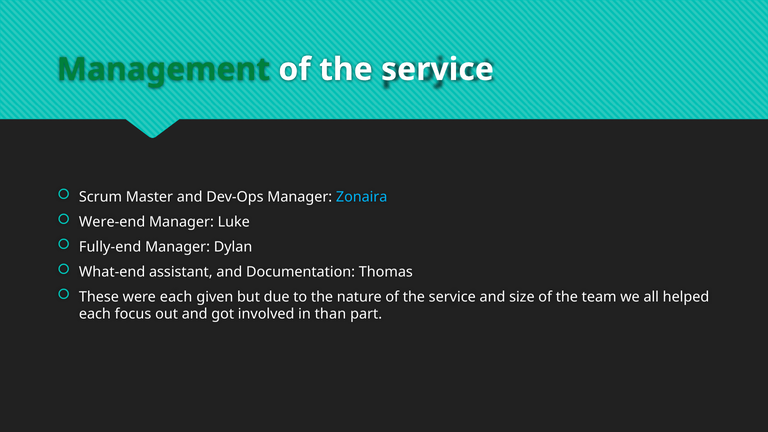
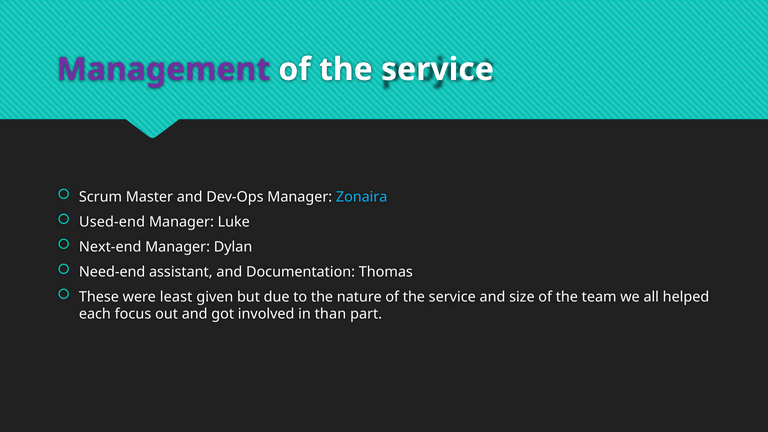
Management colour: green -> purple
Were-end: Were-end -> Used-end
Fully-end: Fully-end -> Next-end
What-end: What-end -> Need-end
were each: each -> least
